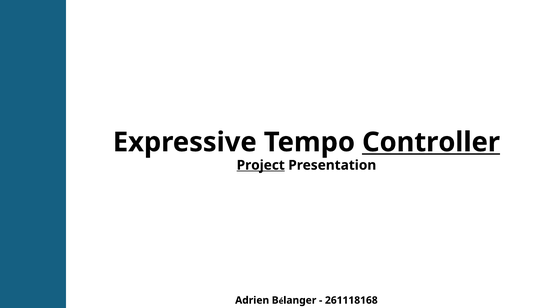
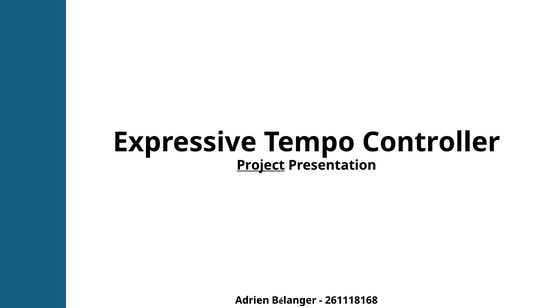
Controller underline: present -> none
